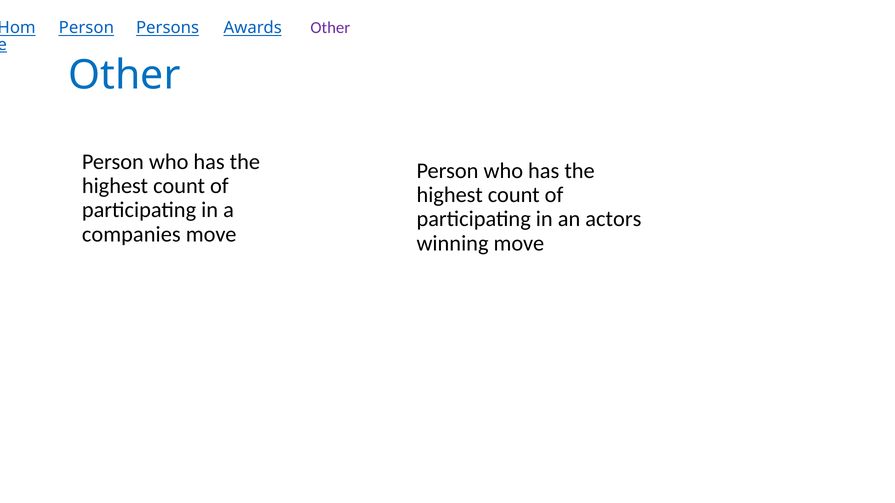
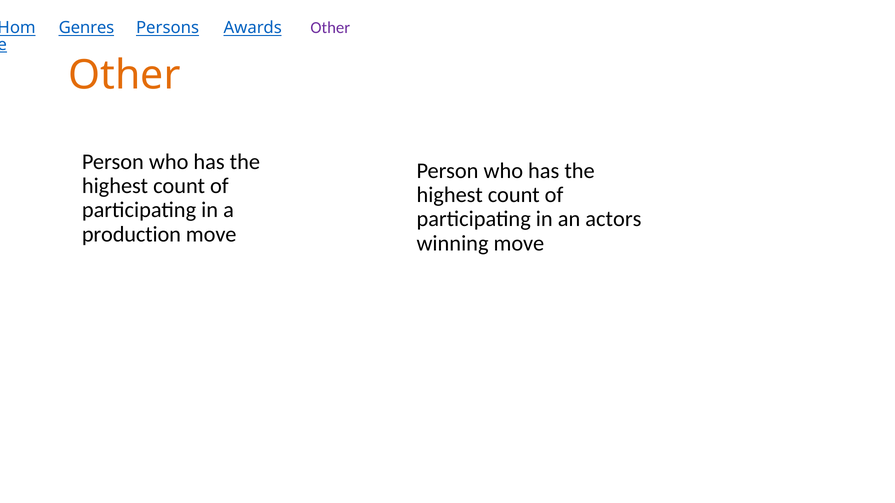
Person at (86, 28): Person -> Genres
Other at (124, 75) colour: blue -> orange
companies: companies -> production
